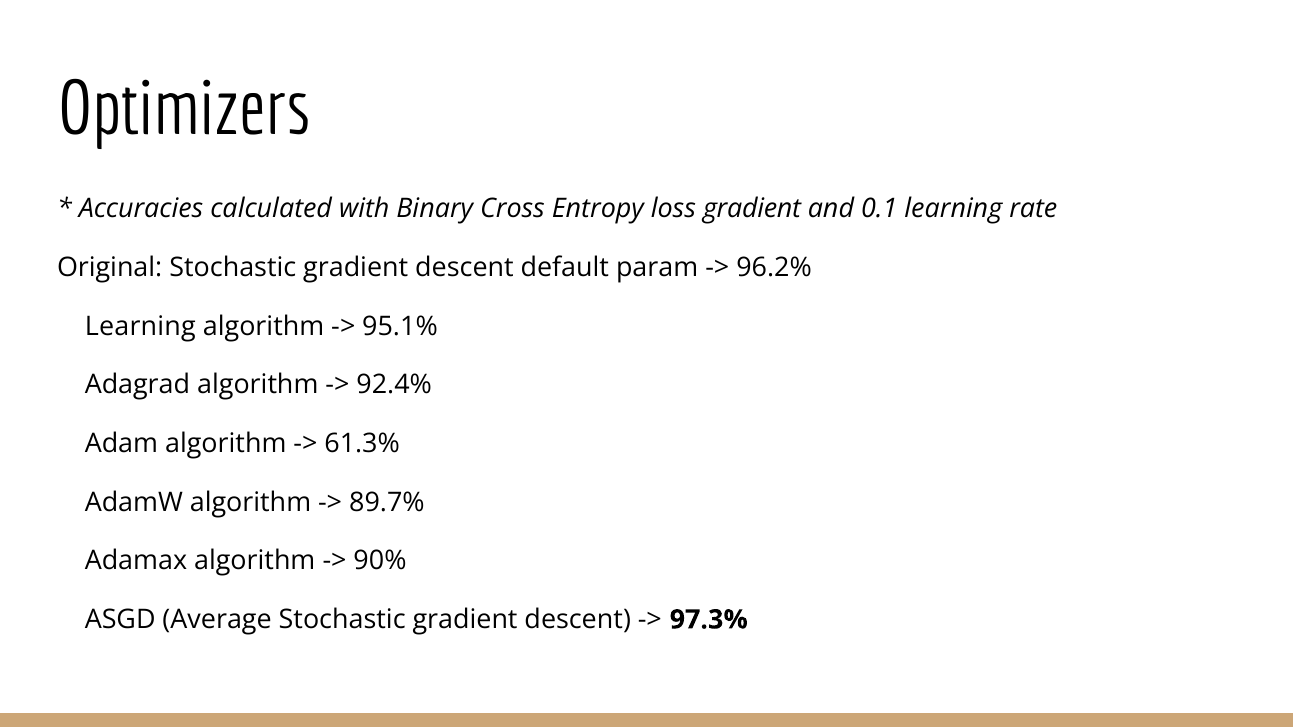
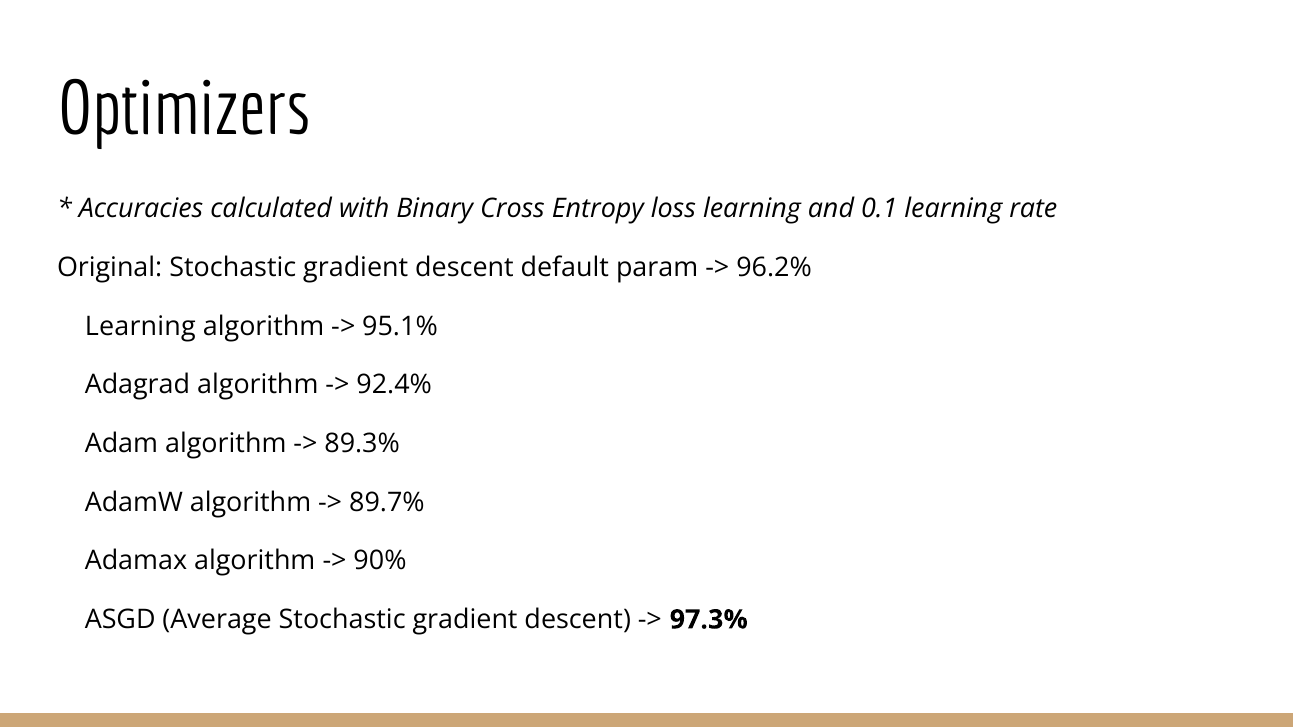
loss gradient: gradient -> learning
61.3%: 61.3% -> 89.3%
